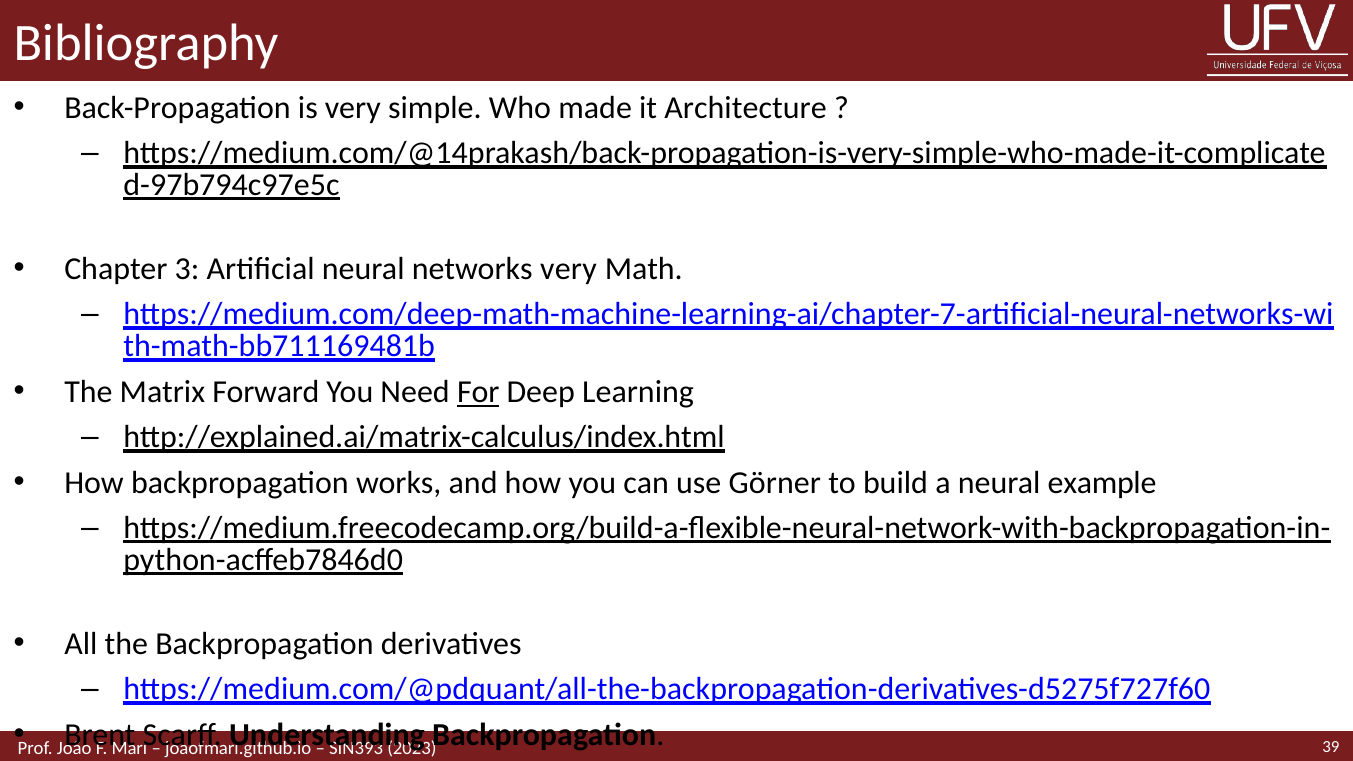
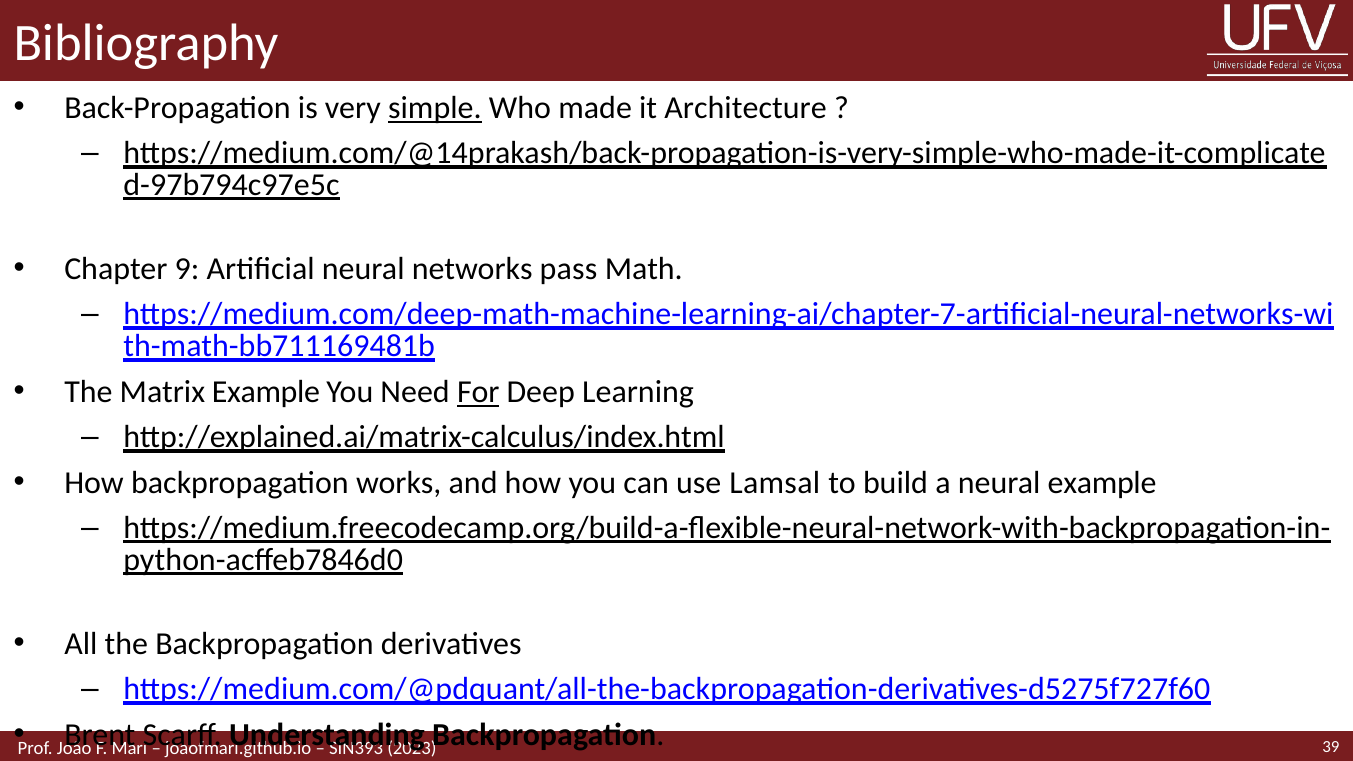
simple underline: none -> present
3: 3 -> 9
networks very: very -> pass
Matrix Forward: Forward -> Example
Görner: Görner -> Lamsal
